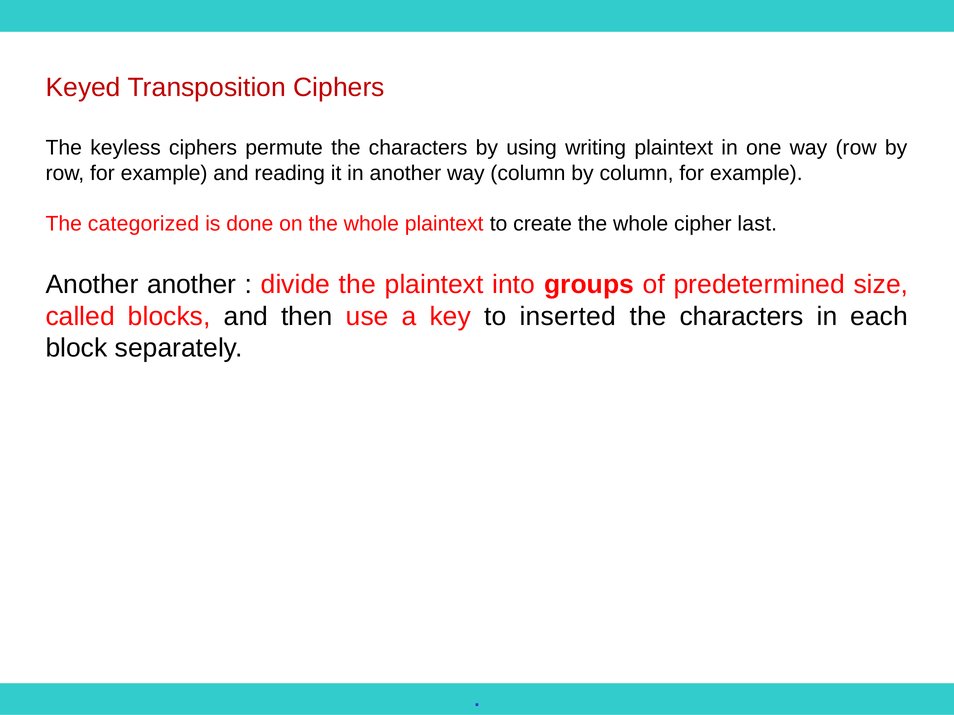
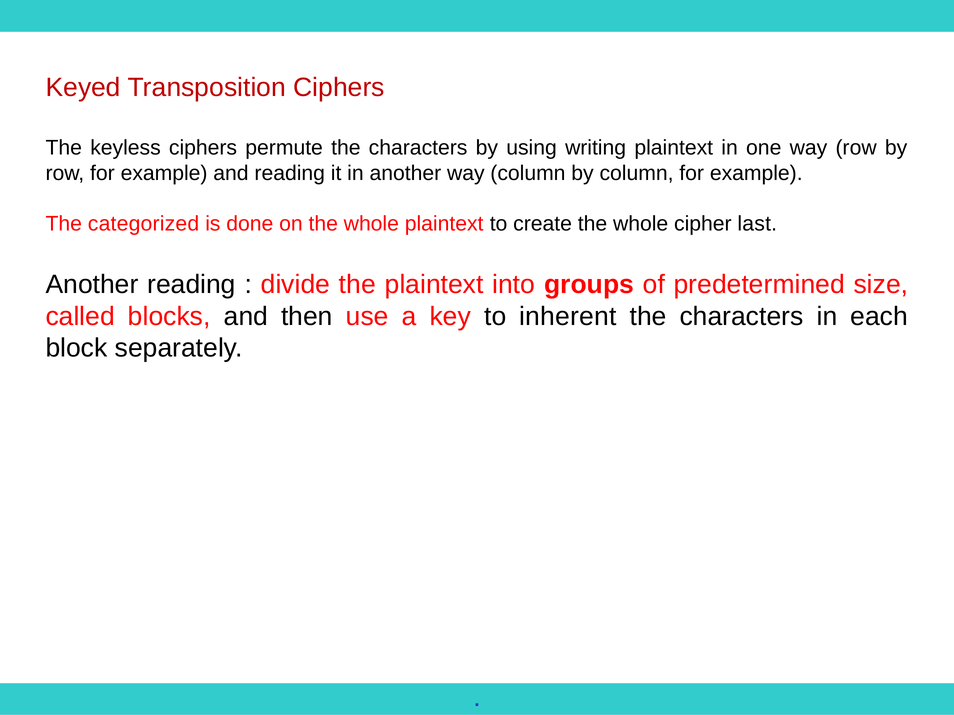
Another another: another -> reading
inserted: inserted -> inherent
